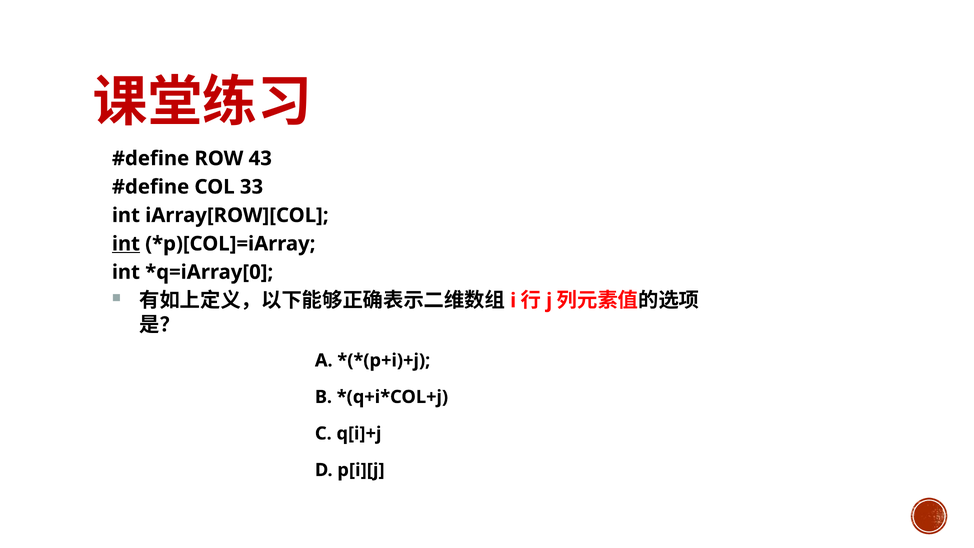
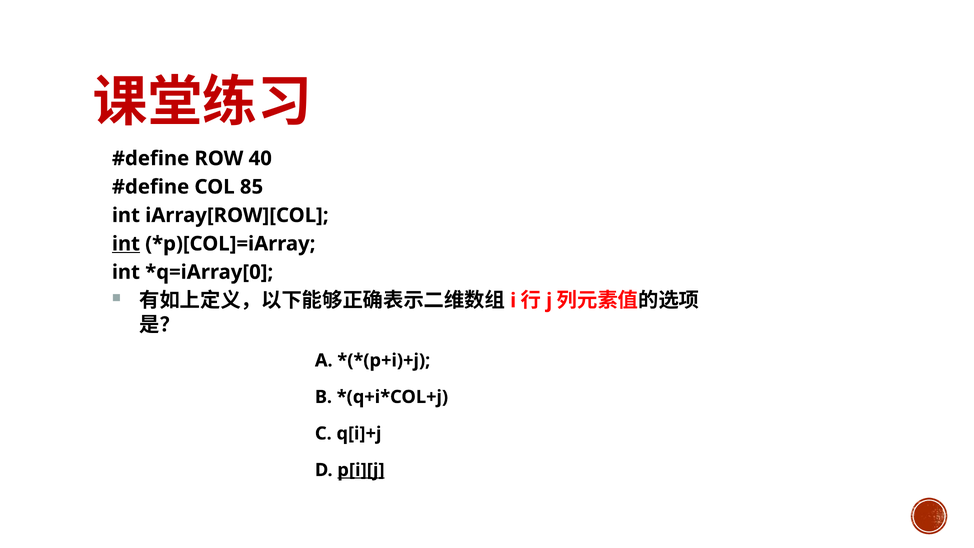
43: 43 -> 40
33: 33 -> 85
p[i][j underline: none -> present
